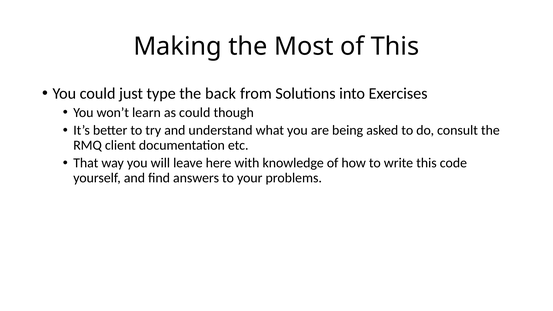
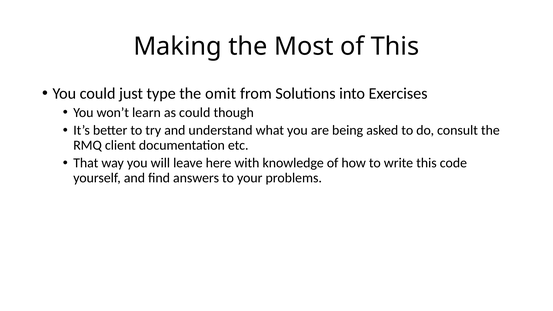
back: back -> omit
